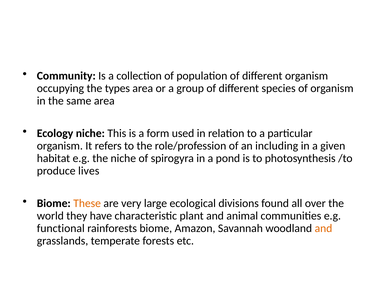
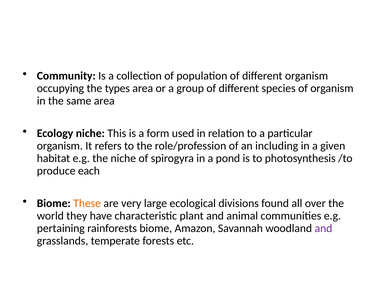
lives: lives -> each
functional: functional -> pertaining
and at (323, 228) colour: orange -> purple
